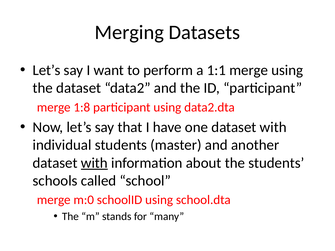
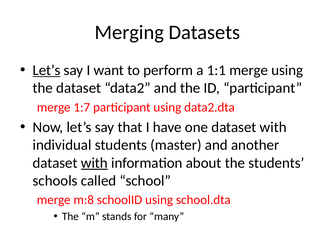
Let’s at (47, 70) underline: none -> present
1:8: 1:8 -> 1:7
m:0: m:0 -> m:8
